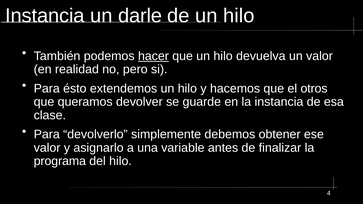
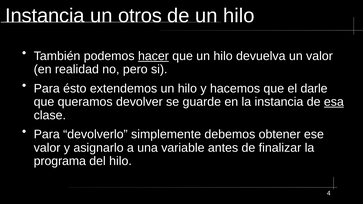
darle: darle -> otros
otros: otros -> darle
esa underline: none -> present
